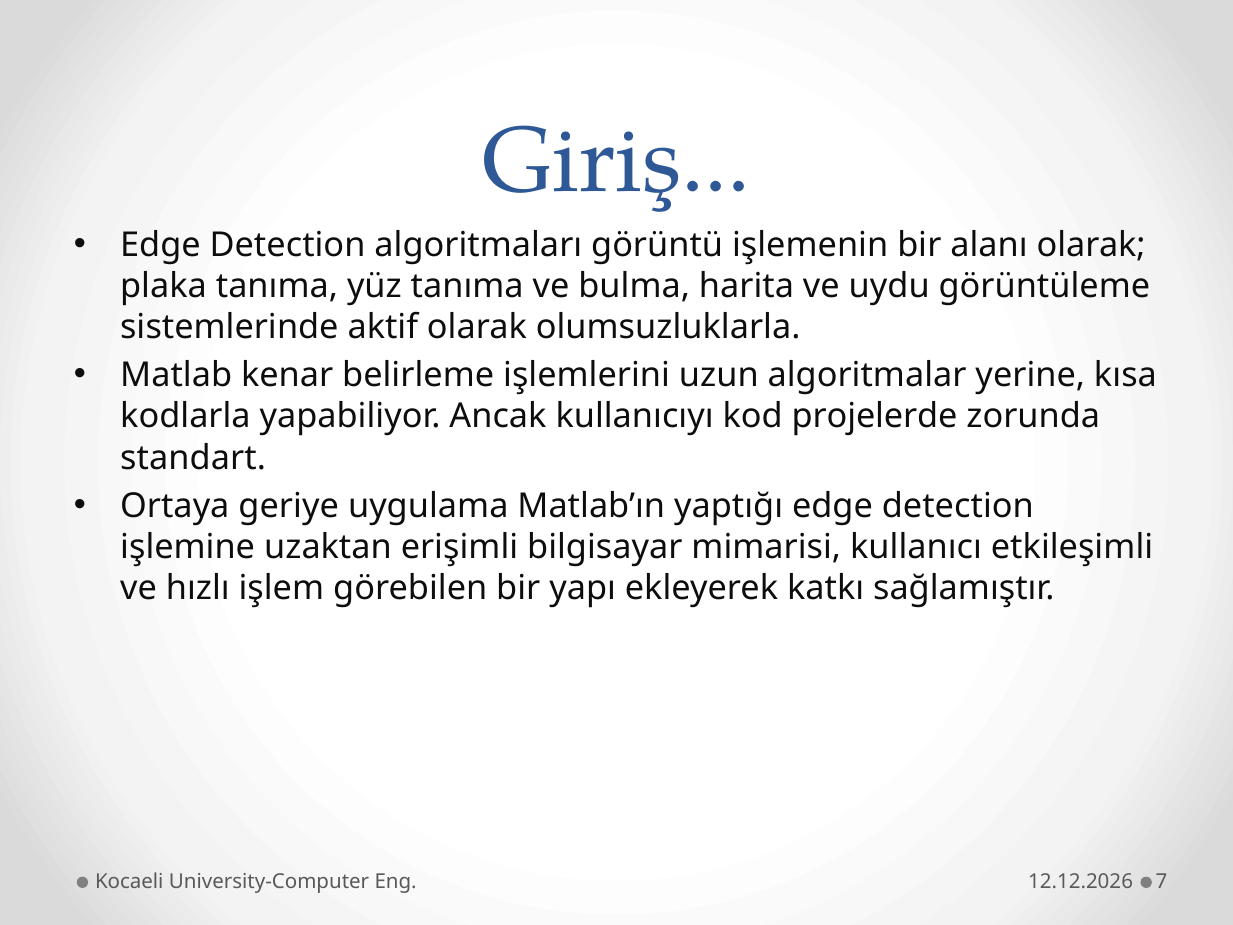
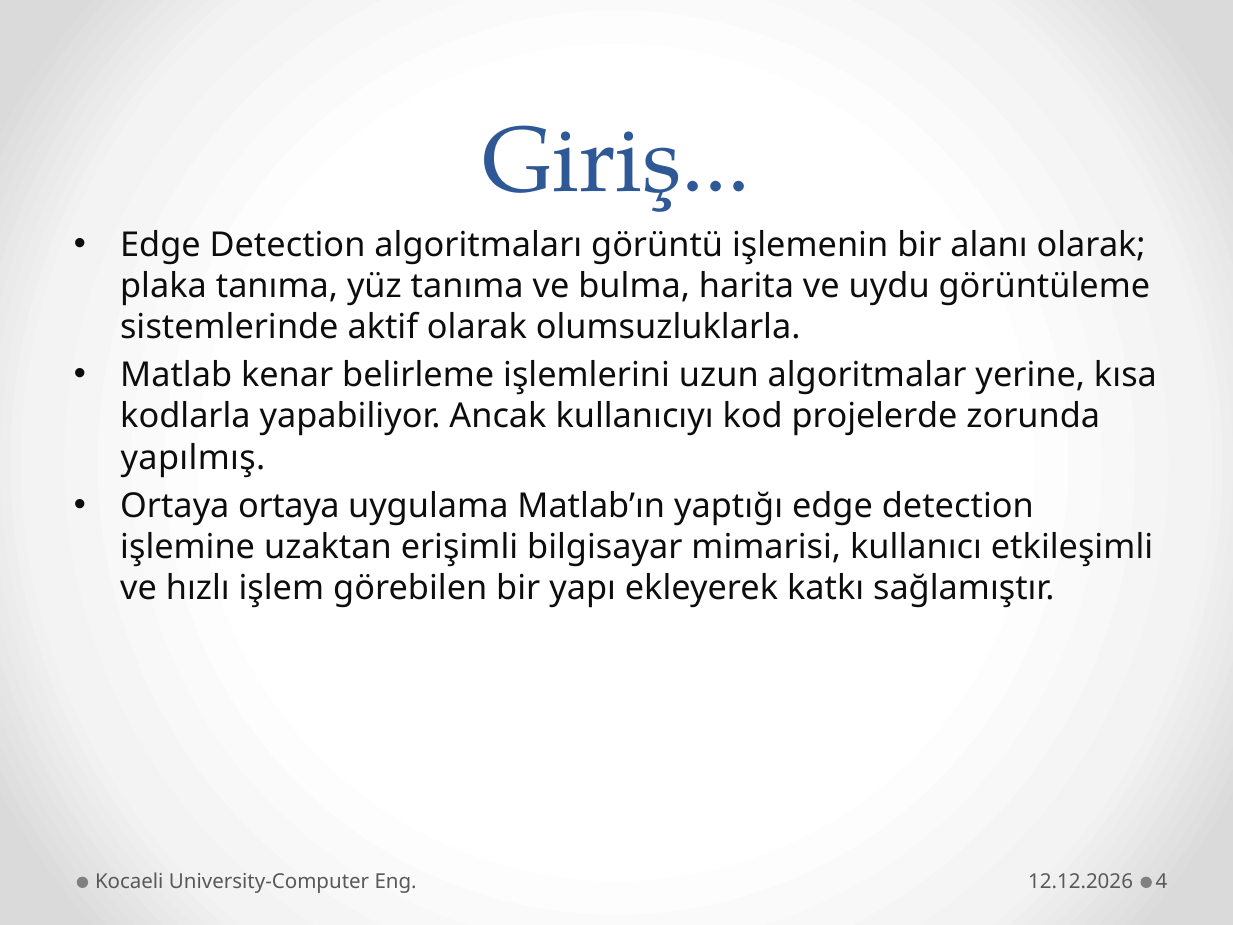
standart: standart -> yapılmış
Ortaya geriye: geriye -> ortaya
7: 7 -> 4
